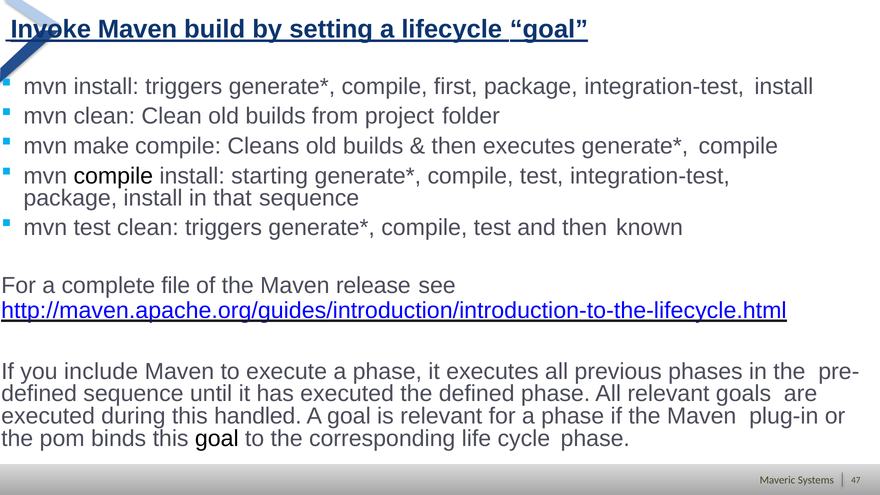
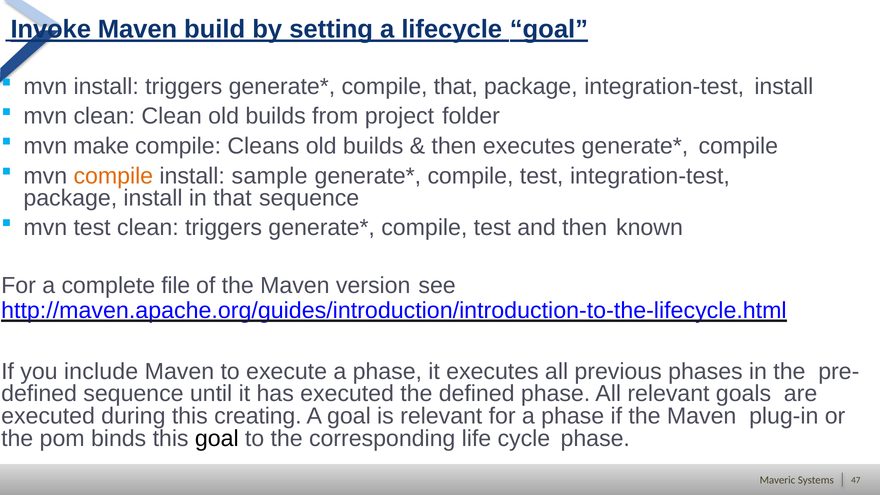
compile first: first -> that
compile at (113, 176) colour: black -> orange
starting: starting -> sample
release: release -> version
handled: handled -> creating
